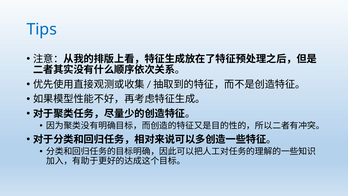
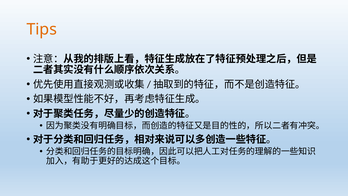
Tips colour: blue -> orange
